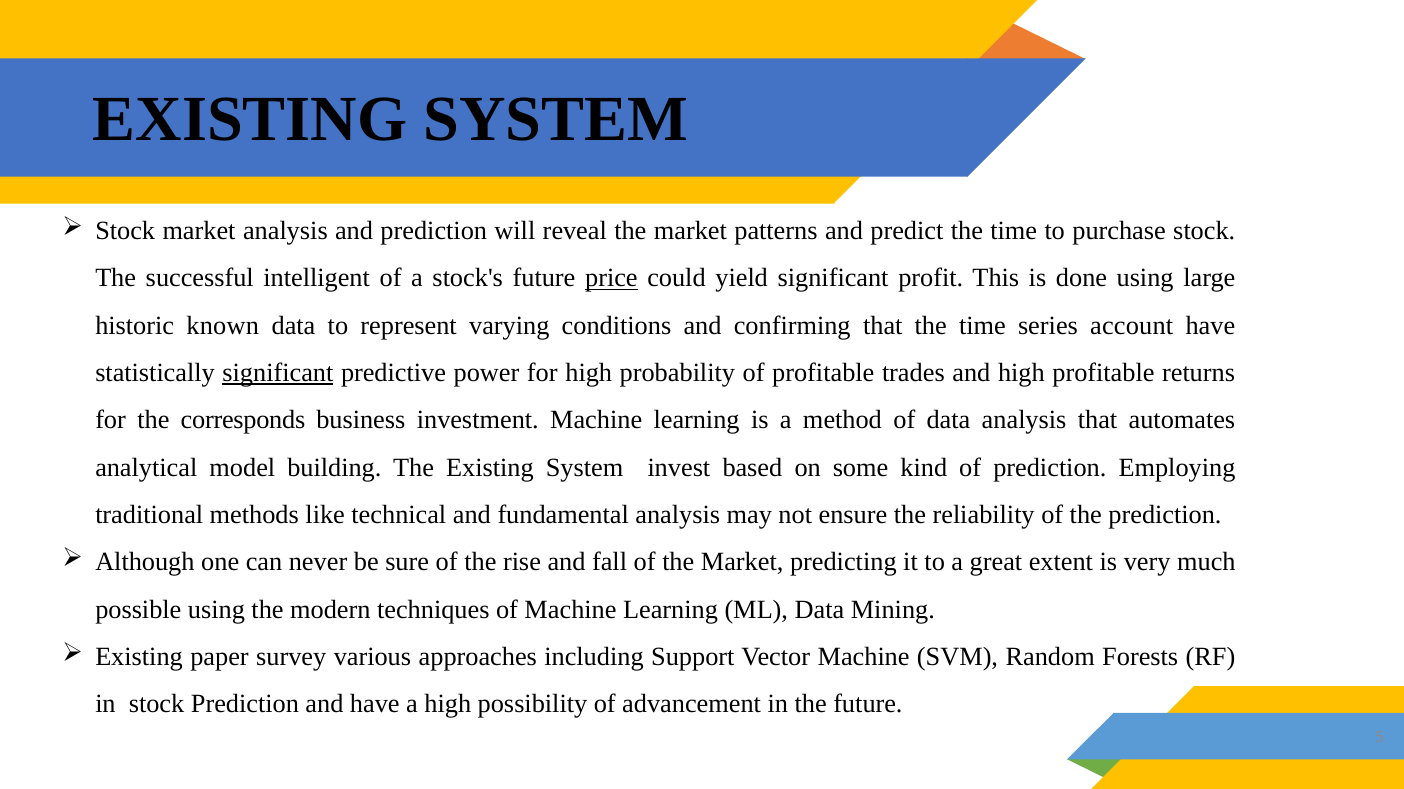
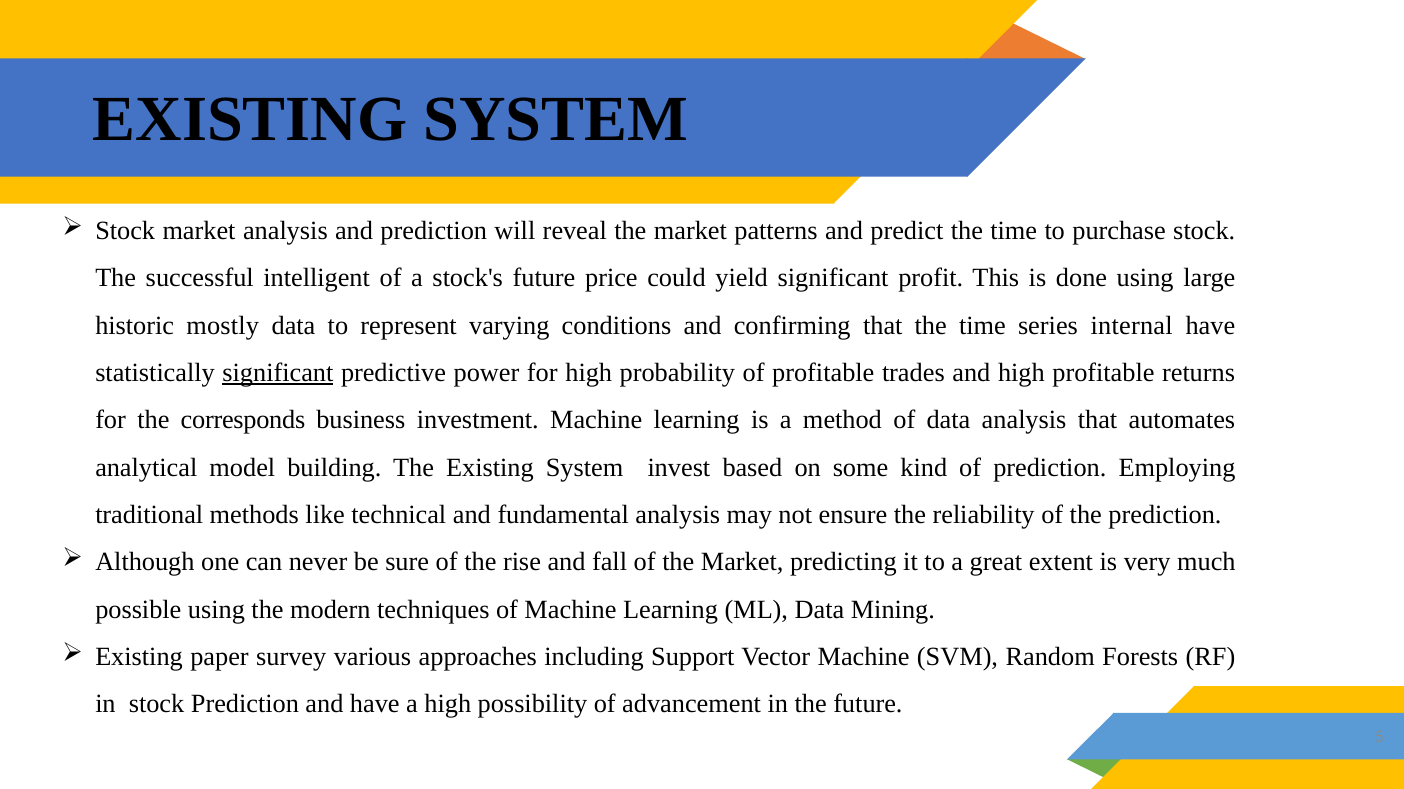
price underline: present -> none
known: known -> mostly
account: account -> internal
